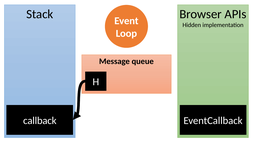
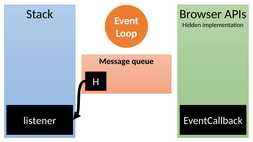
callback: callback -> listener
